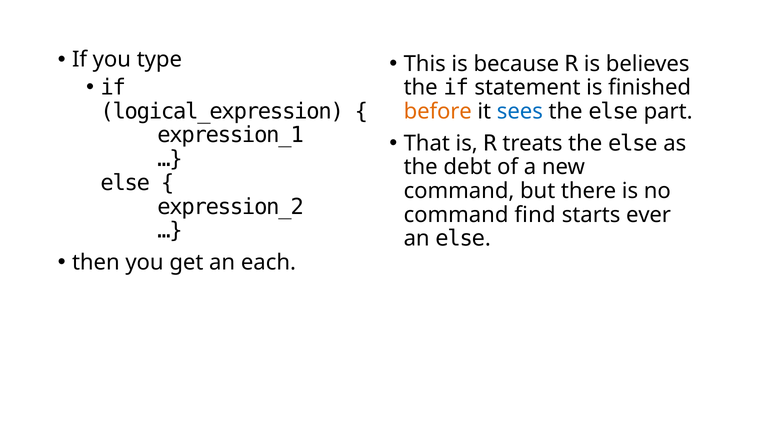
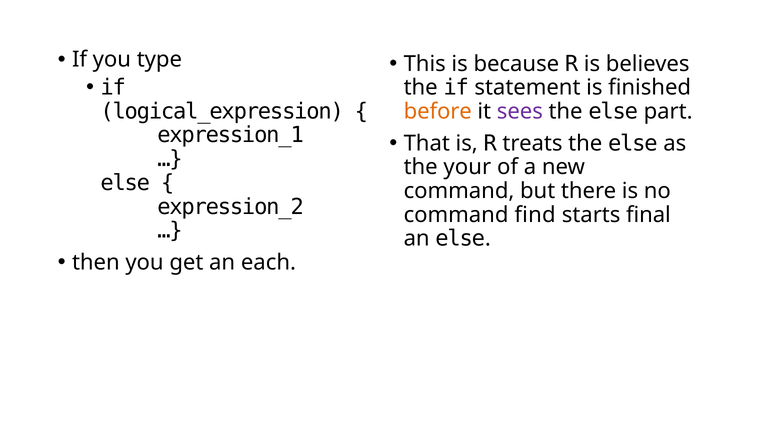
sees colour: blue -> purple
debt: debt -> your
ever: ever -> final
